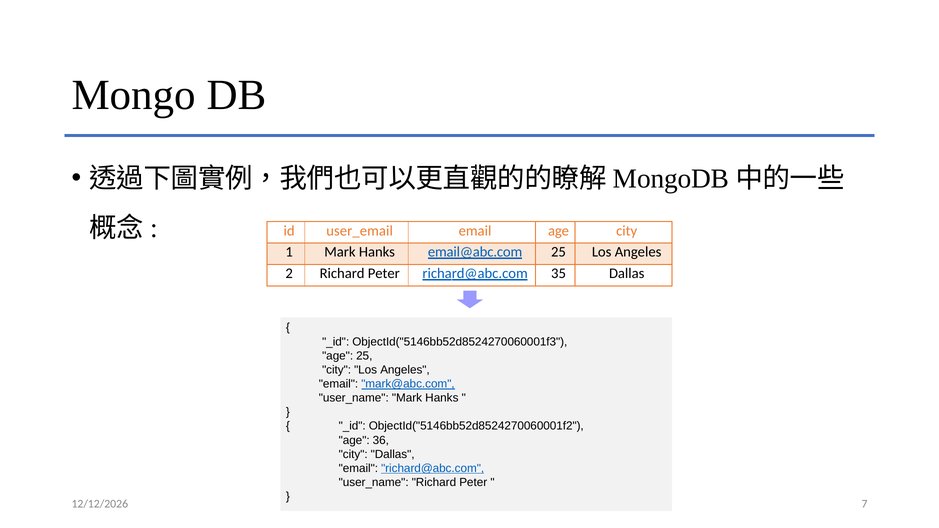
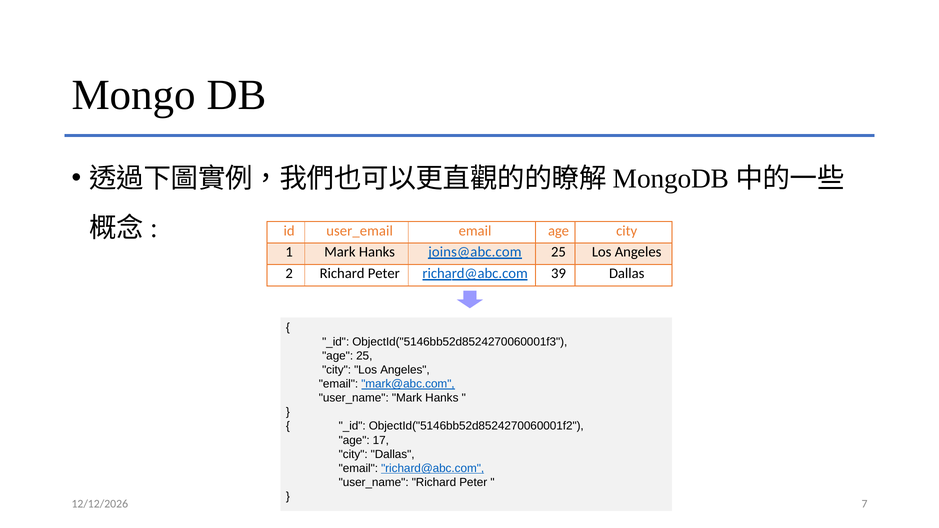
email@abc.com: email@abc.com -> joins@abc.com
35: 35 -> 39
36: 36 -> 17
